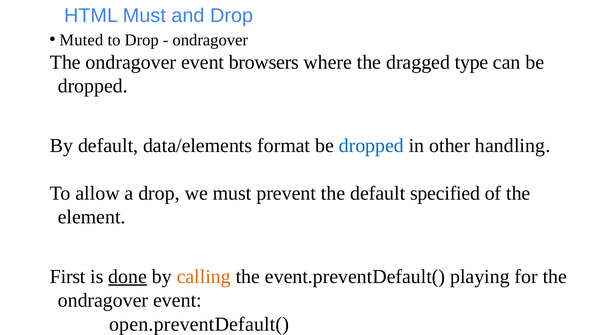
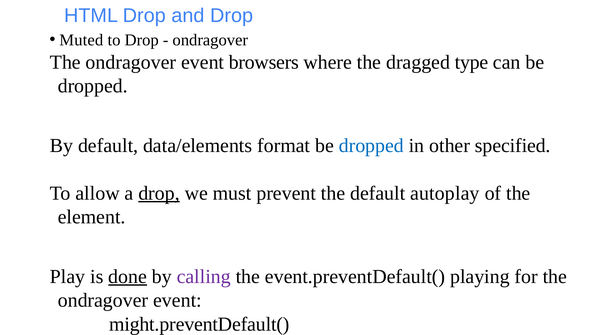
HTML Must: Must -> Drop
handling: handling -> specified
drop at (159, 193) underline: none -> present
specified: specified -> autoplay
First: First -> Play
calling colour: orange -> purple
open.preventDefault(: open.preventDefault( -> might.preventDefault(
